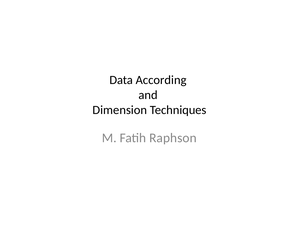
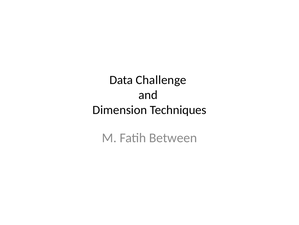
According: According -> Challenge
Raphson: Raphson -> Between
